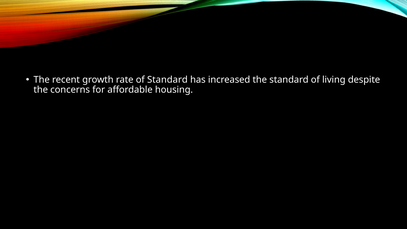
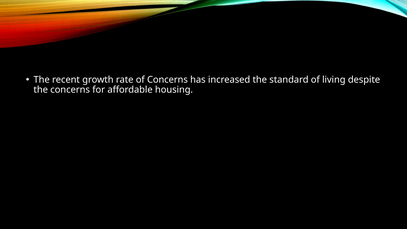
of Standard: Standard -> Concerns
